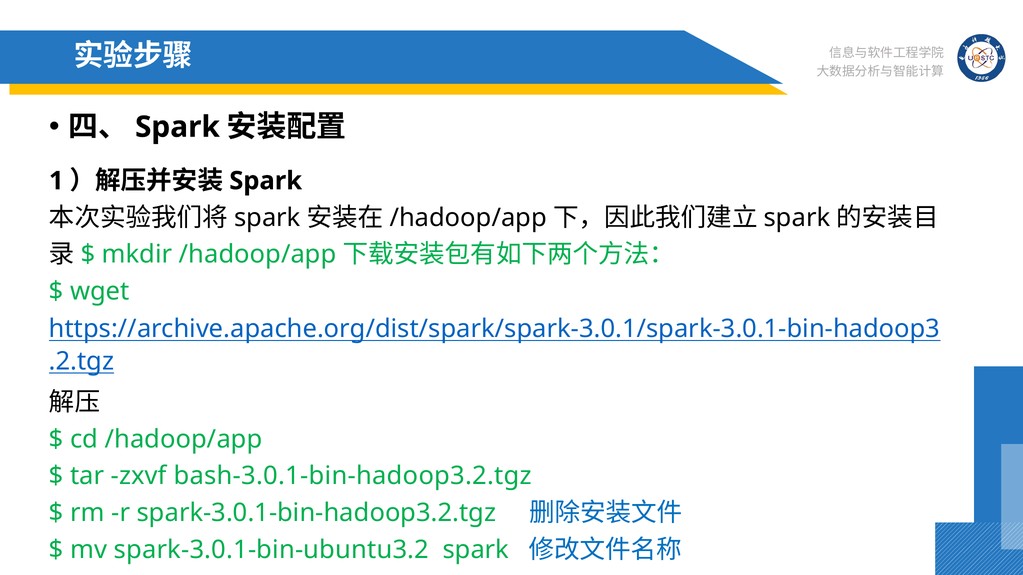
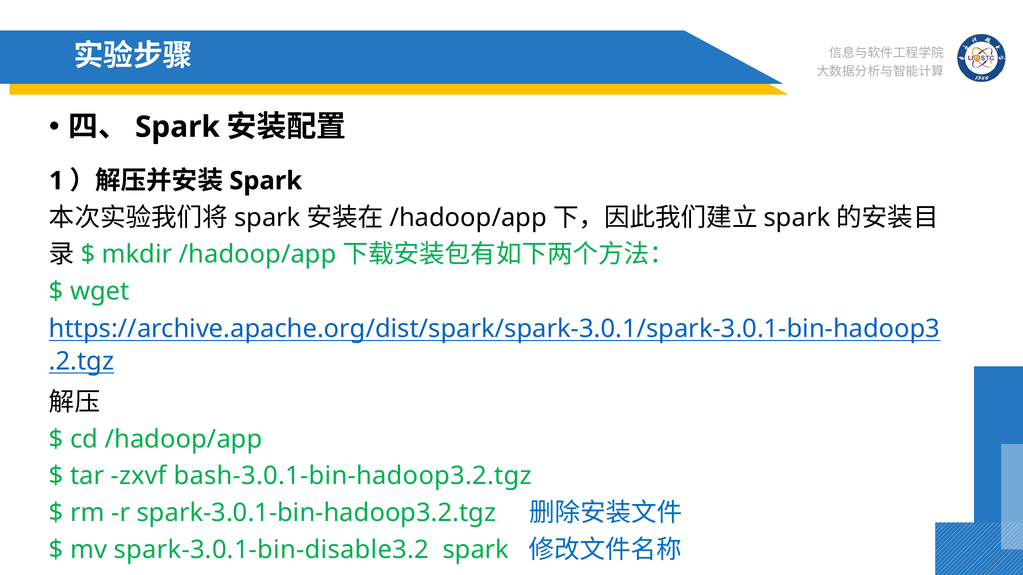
spark-3.0.1-bin-ubuntu3.2: spark-3.0.1-bin-ubuntu3.2 -> spark-3.0.1-bin-disable3.2
